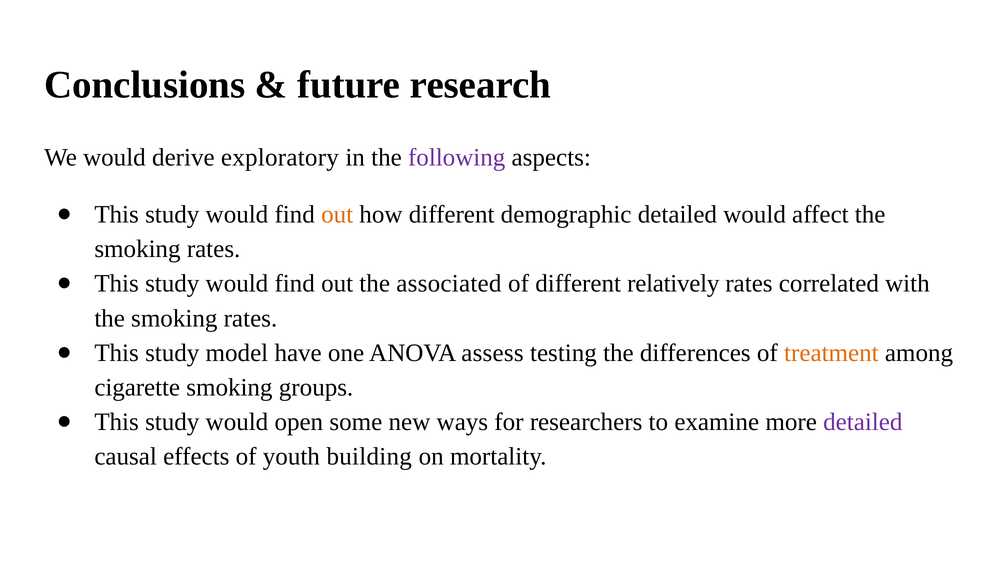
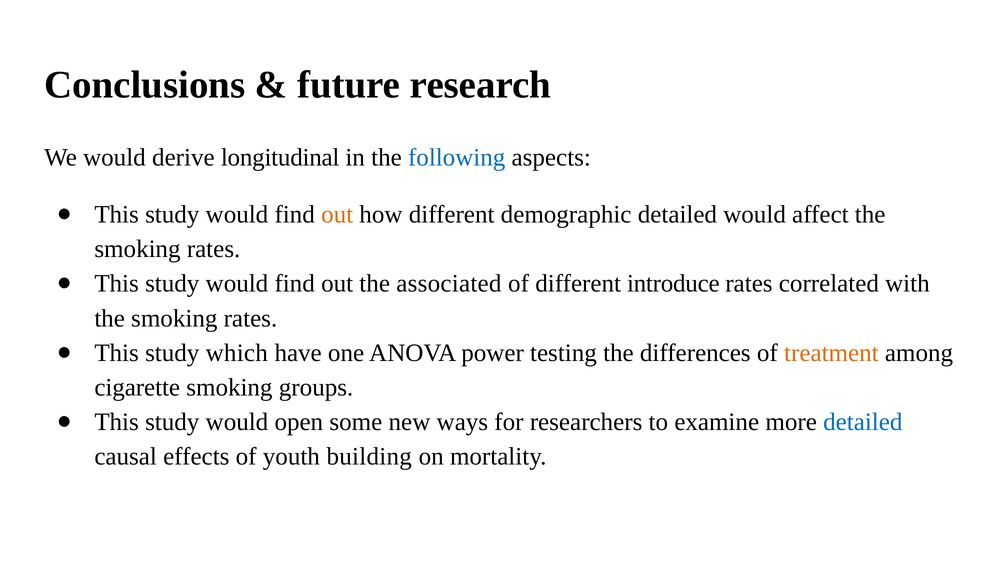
exploratory: exploratory -> longitudinal
following colour: purple -> blue
relatively: relatively -> introduce
model: model -> which
assess: assess -> power
detailed at (863, 422) colour: purple -> blue
